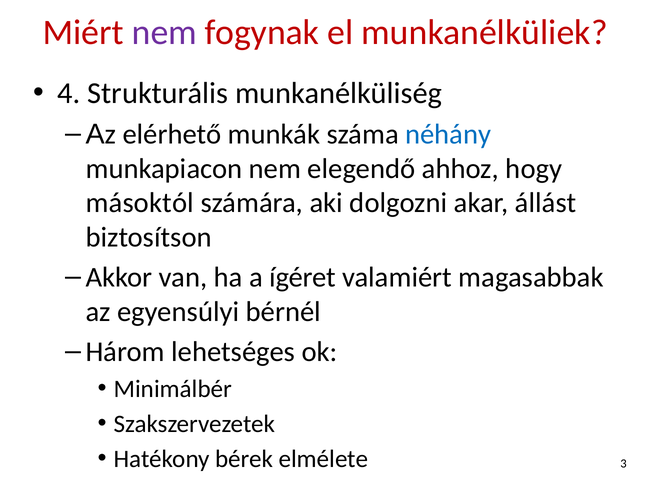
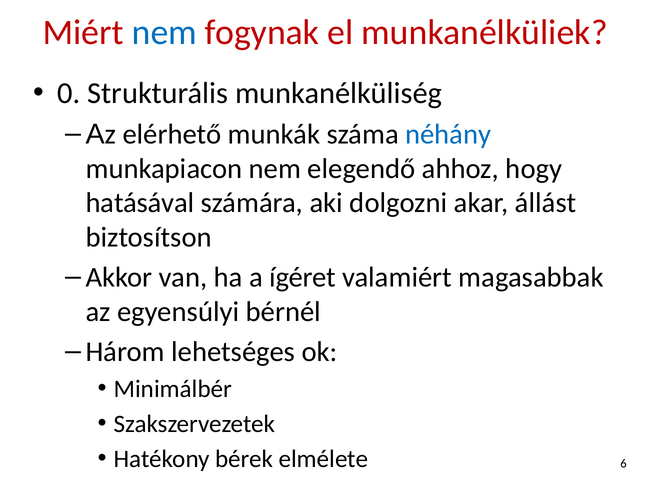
nem at (164, 33) colour: purple -> blue
4: 4 -> 0
másoktól: másoktól -> hatásával
3: 3 -> 6
